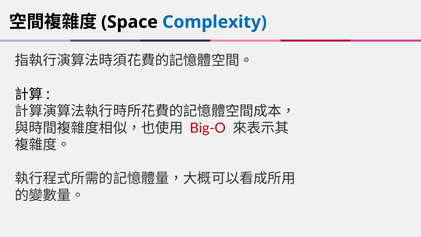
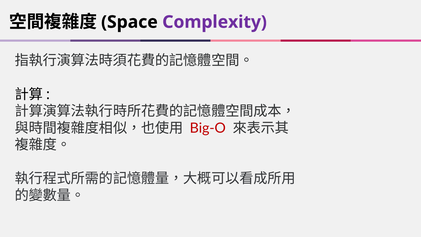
Complexity colour: blue -> purple
